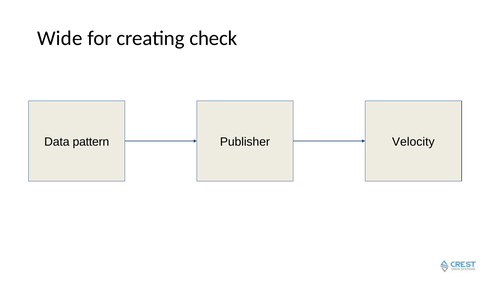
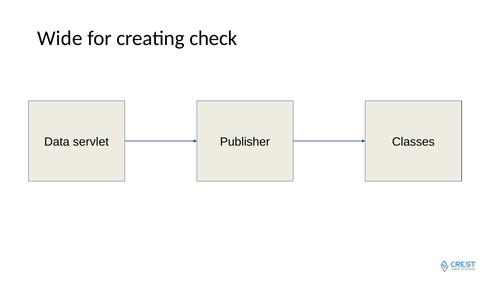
pattern: pattern -> servlet
Velocity: Velocity -> Classes
